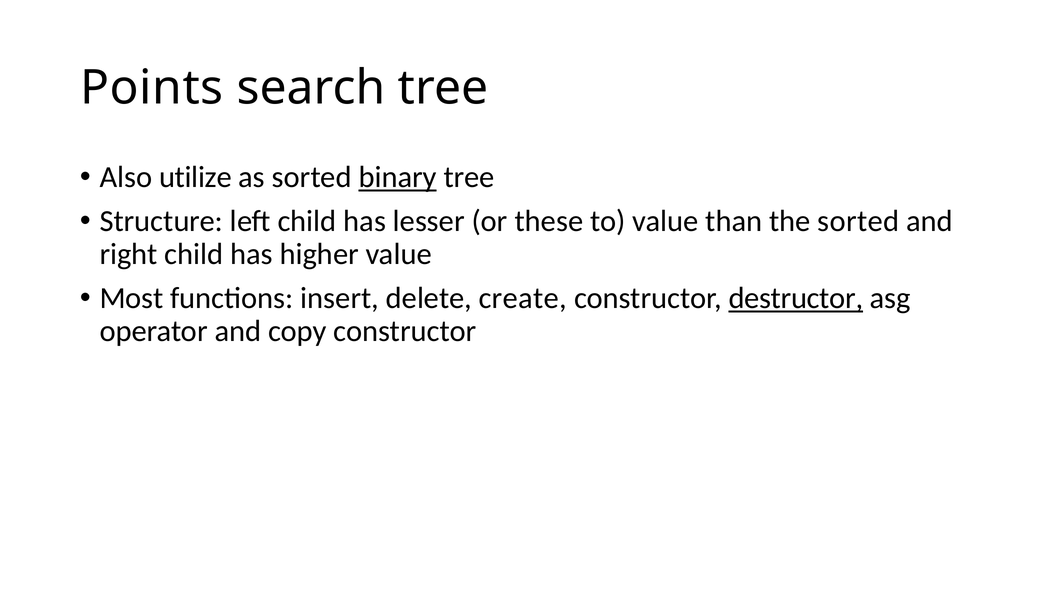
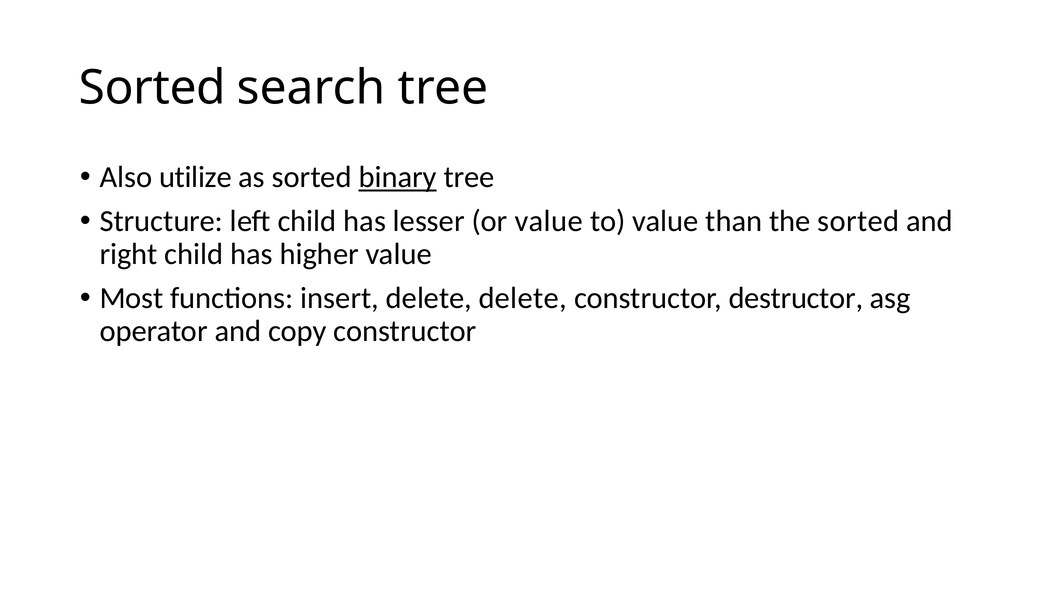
Points at (152, 88): Points -> Sorted
or these: these -> value
delete create: create -> delete
destructor underline: present -> none
